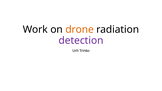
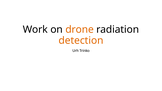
detection colour: purple -> orange
